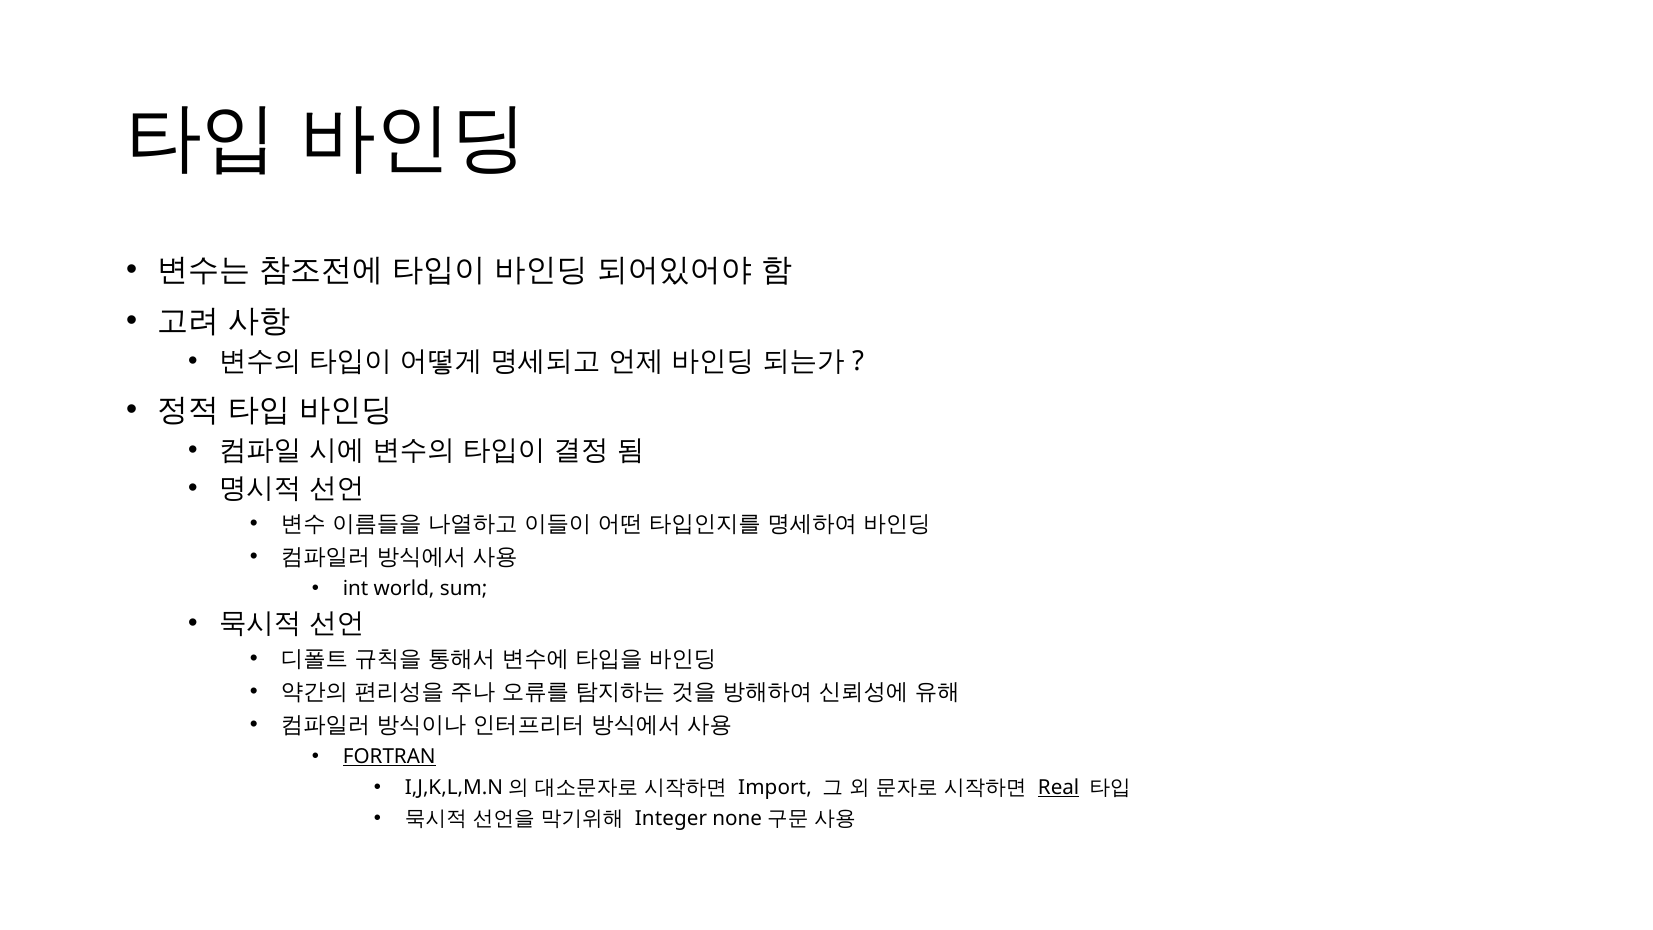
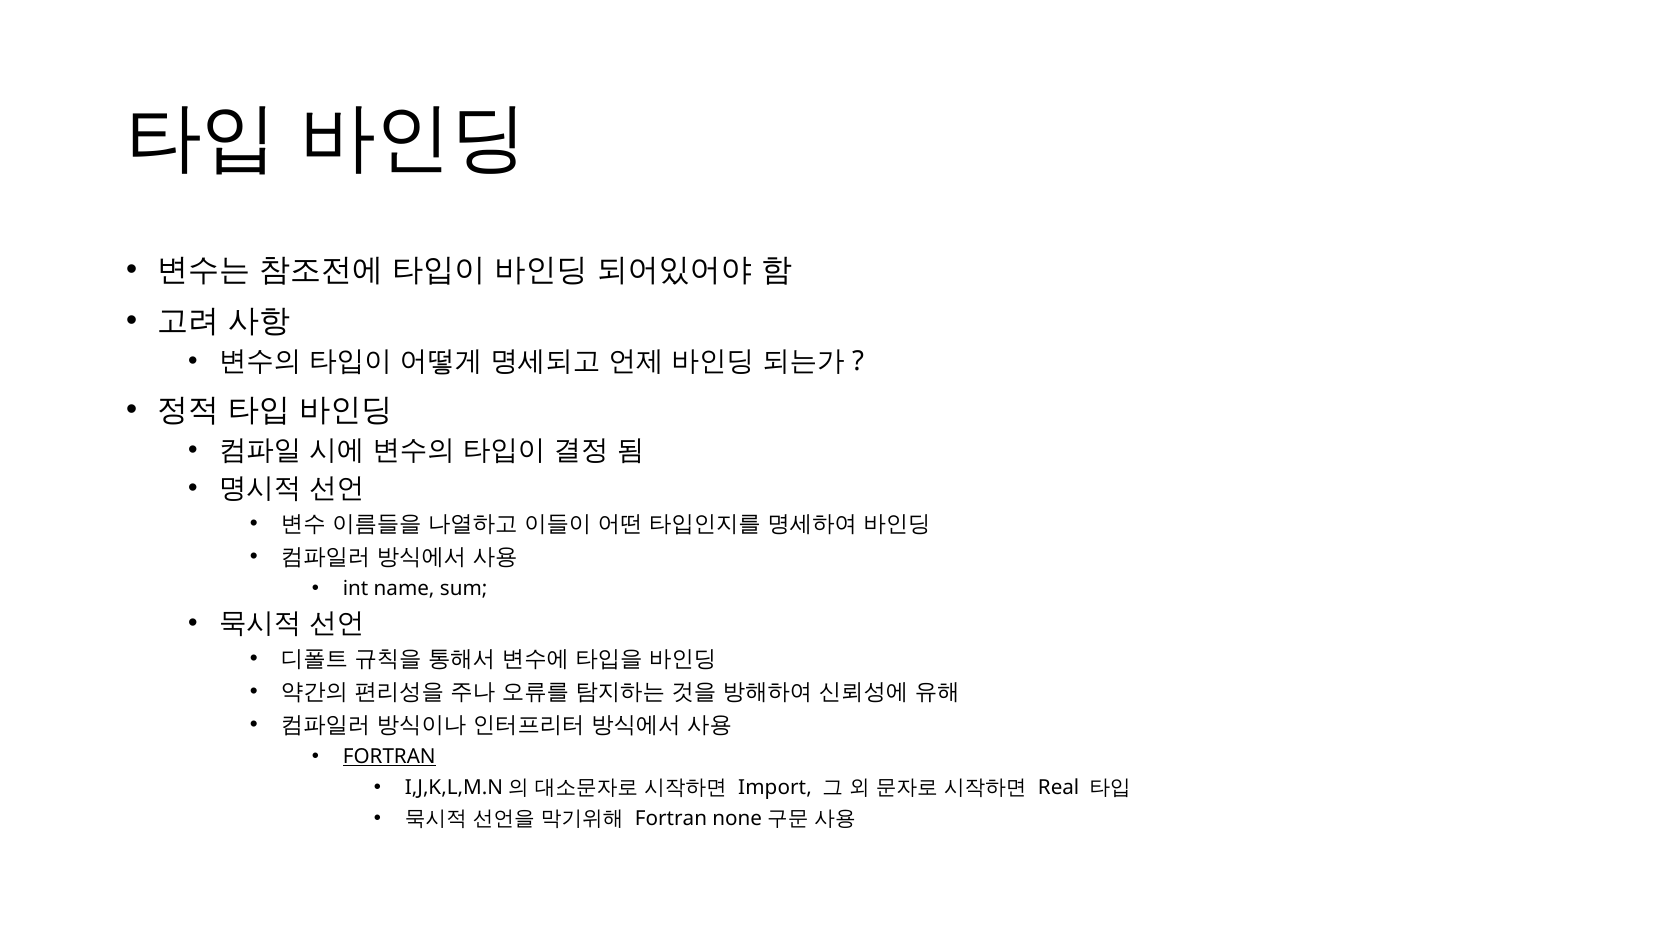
world: world -> name
Real underline: present -> none
Integer at (671, 818): Integer -> Fortran
